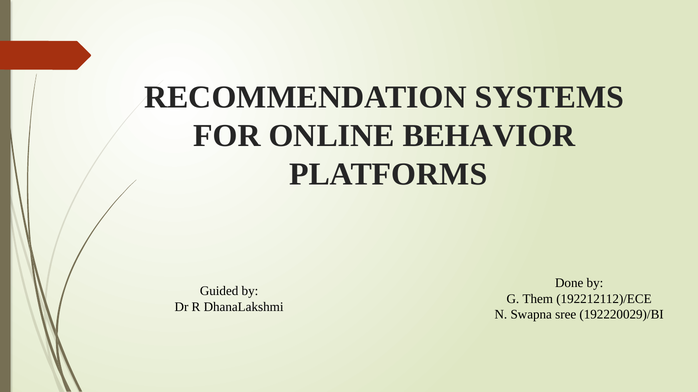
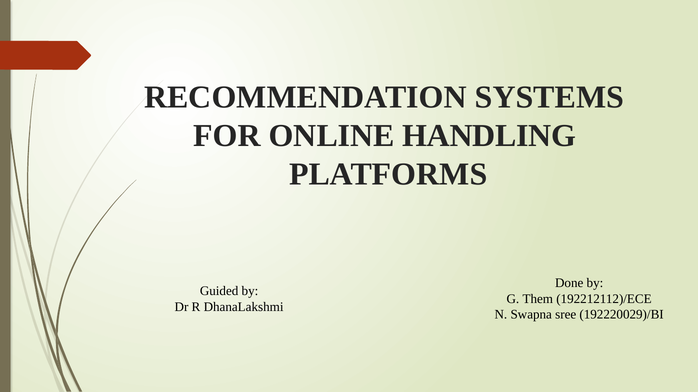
BEHAVIOR: BEHAVIOR -> HANDLING
